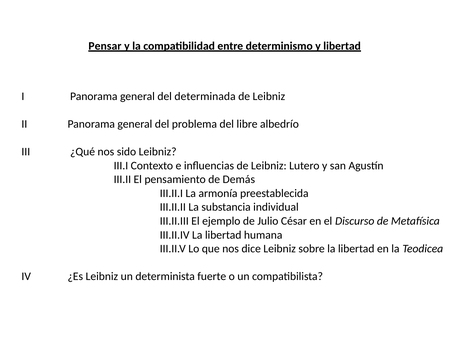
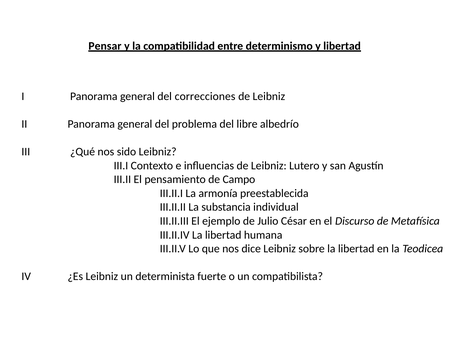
determinada: determinada -> correcciones
Demás: Demás -> Campo
